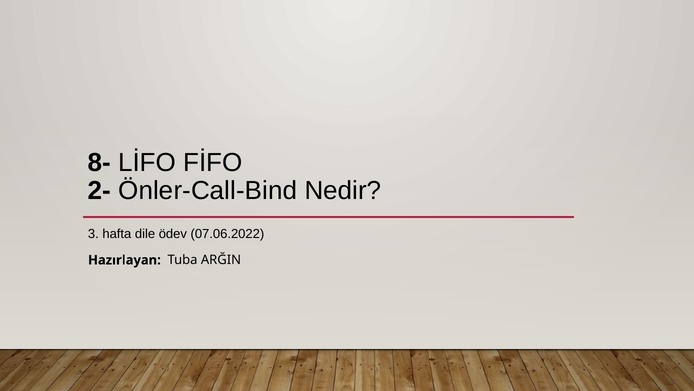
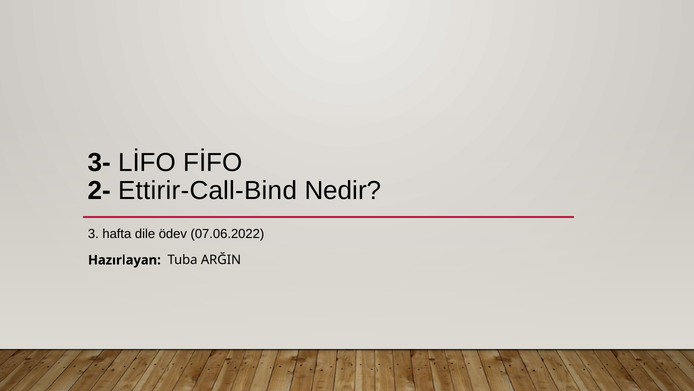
8-: 8- -> 3-
Önler-Call-Bind: Önler-Call-Bind -> Ettirir-Call-Bind
